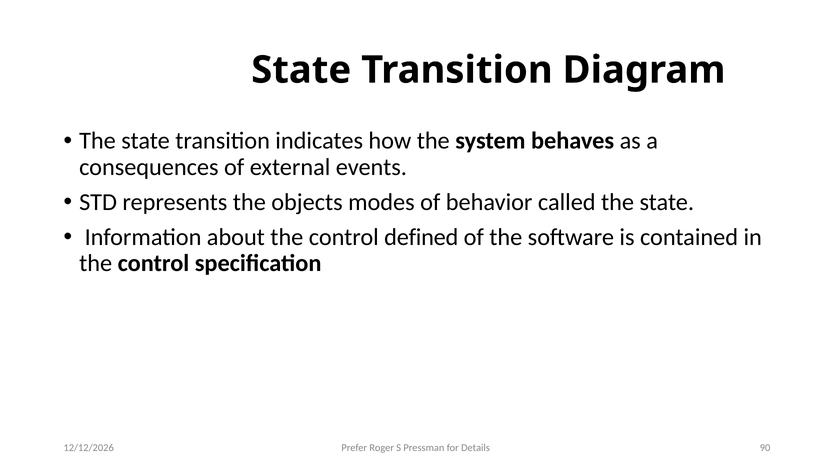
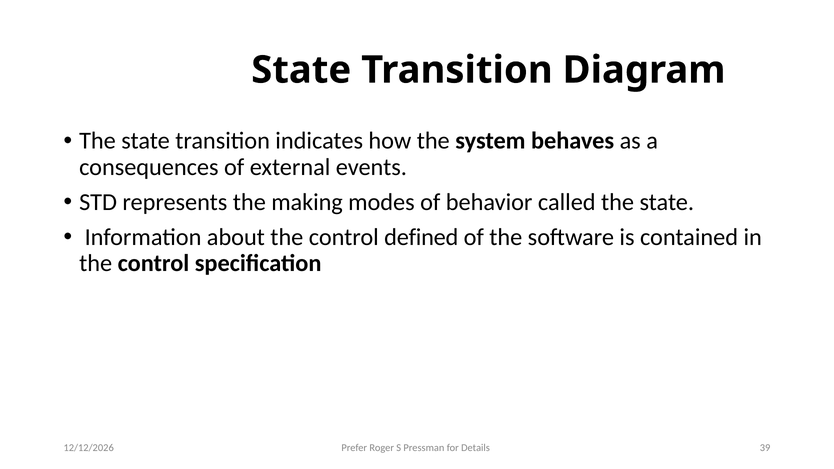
objects: objects -> making
90: 90 -> 39
